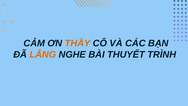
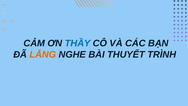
THẦY colour: orange -> blue
